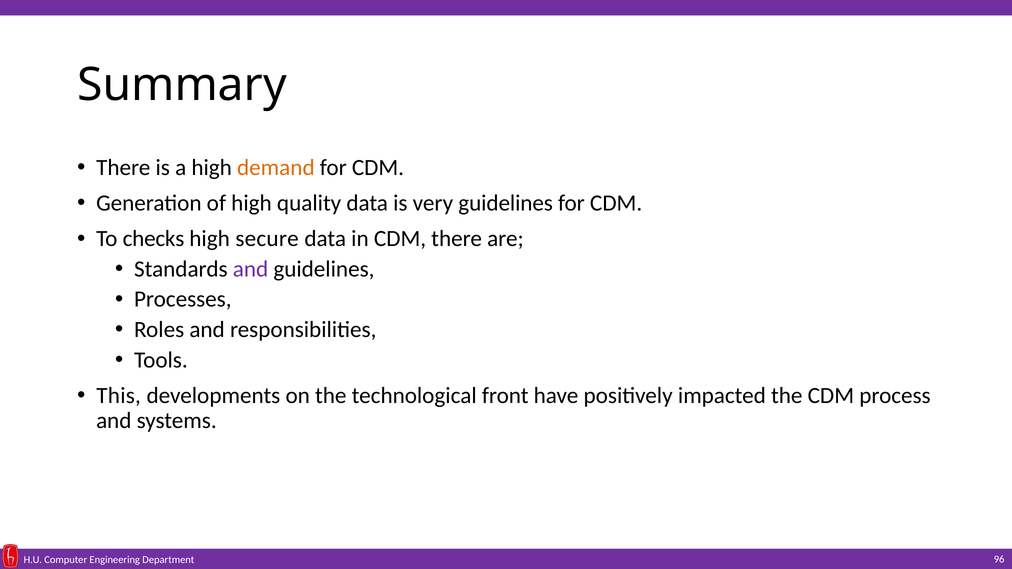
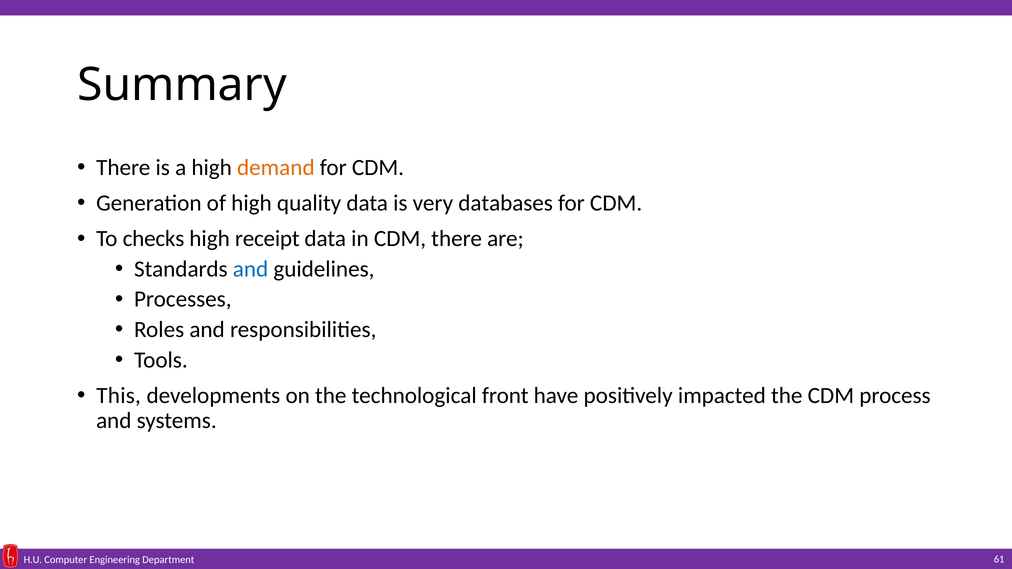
very guidelines: guidelines -> databases
secure: secure -> receipt
and at (250, 269) colour: purple -> blue
96: 96 -> 61
